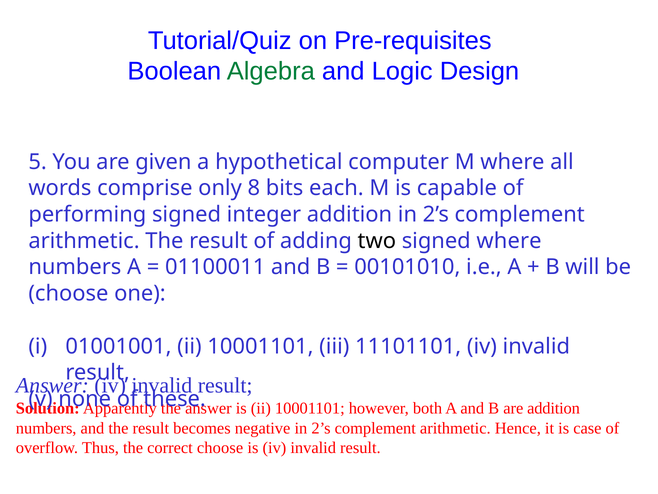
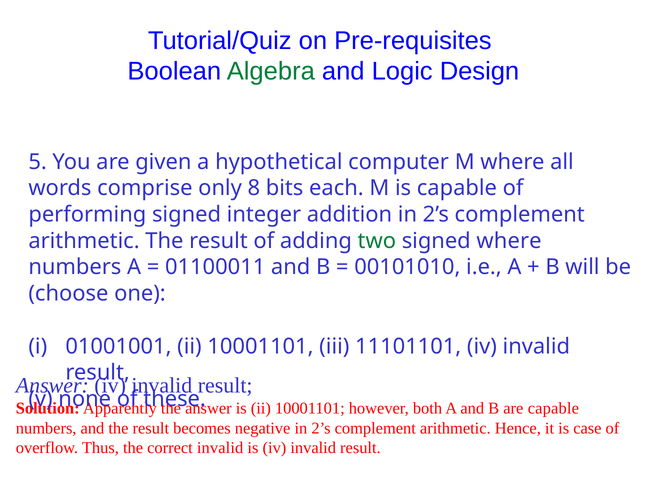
two colour: black -> green
are addition: addition -> capable
correct choose: choose -> invalid
